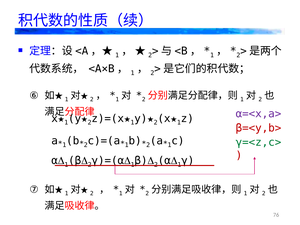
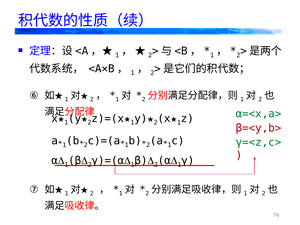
α=<x,a> colour: purple -> green
